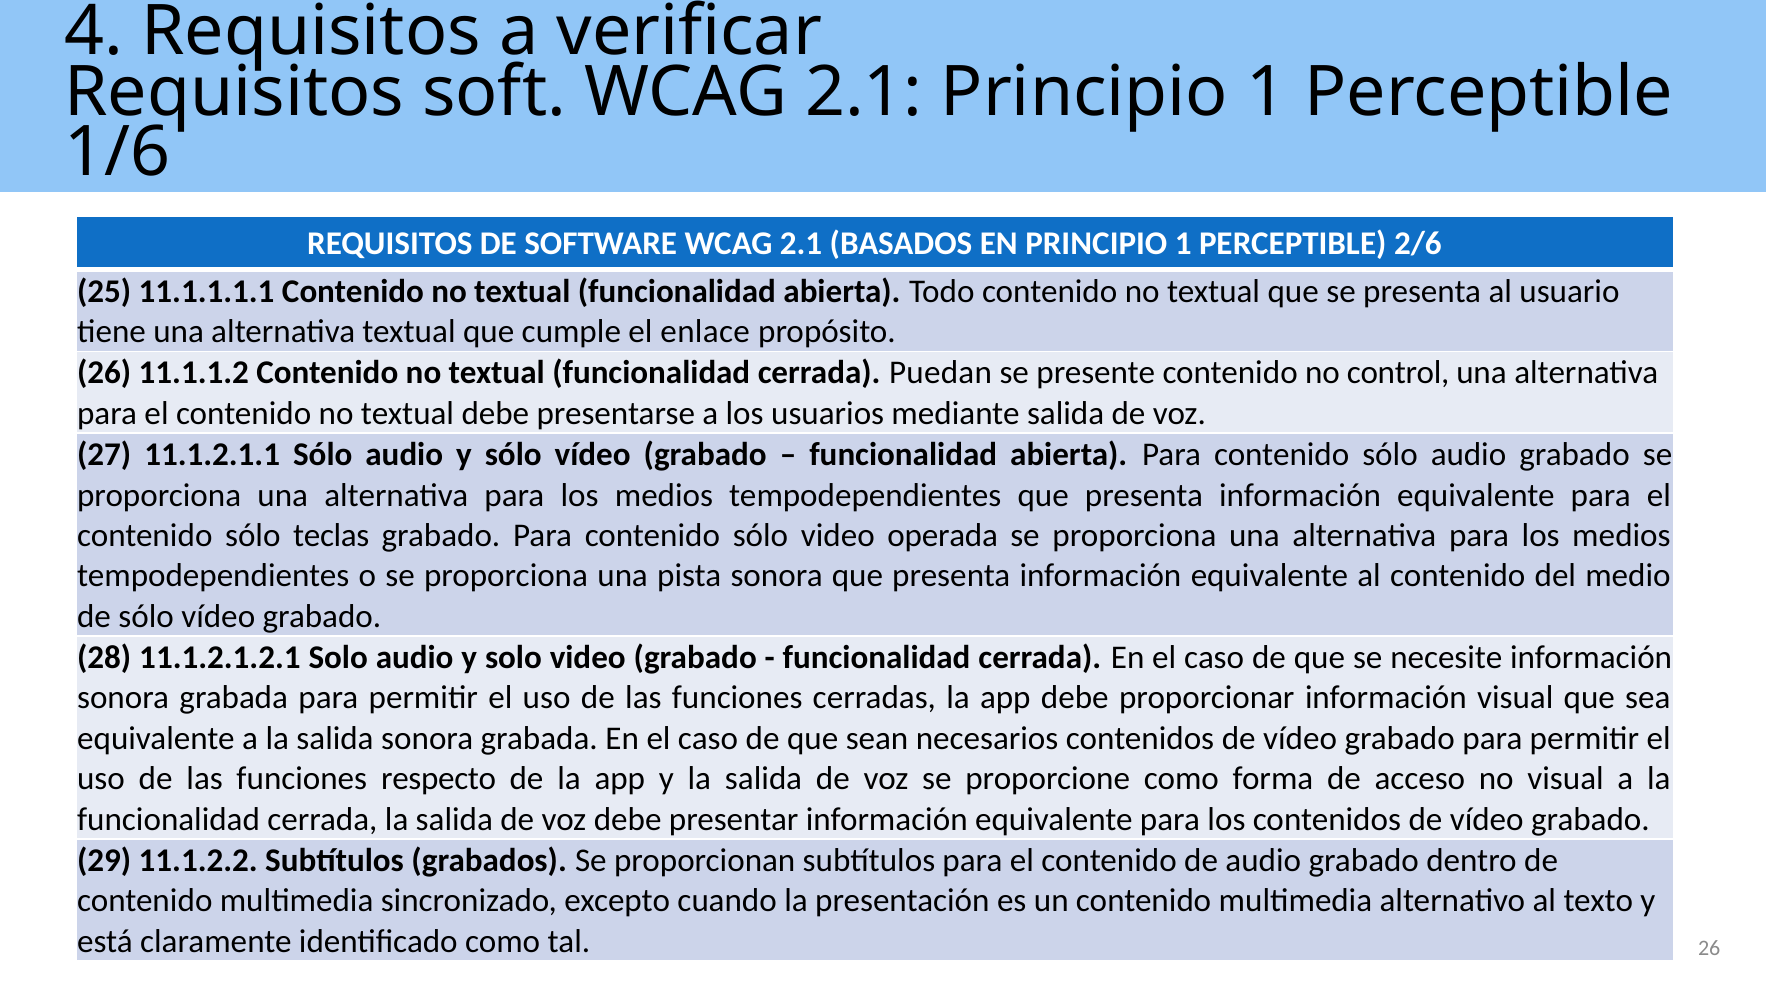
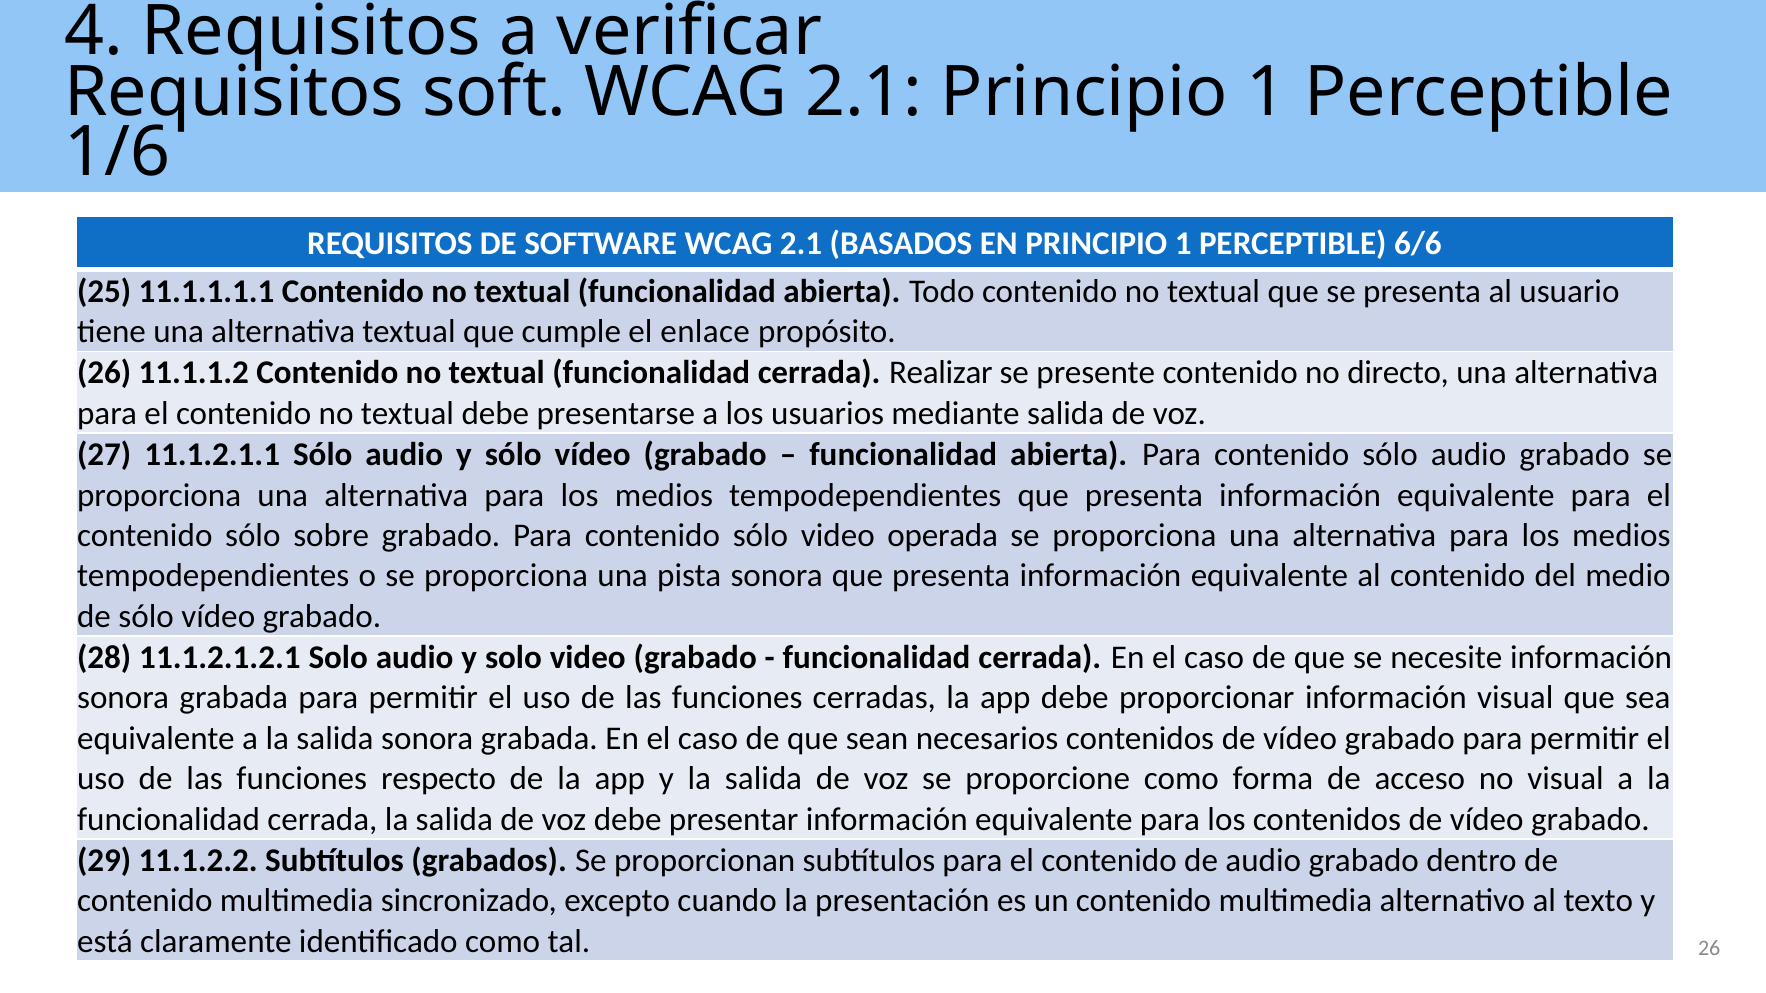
2/6: 2/6 -> 6/6
Puedan: Puedan -> Realizar
control: control -> directo
teclas: teclas -> sobre
